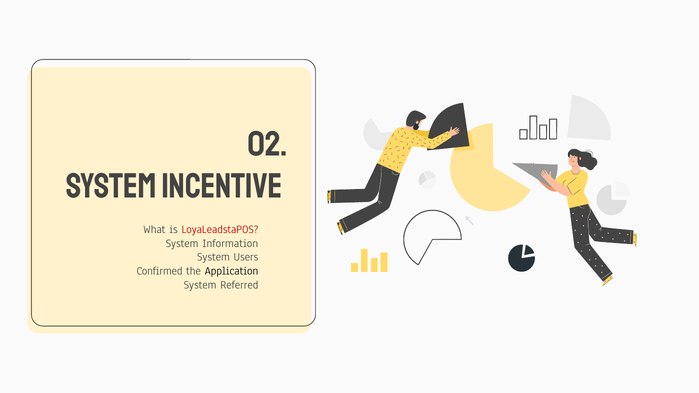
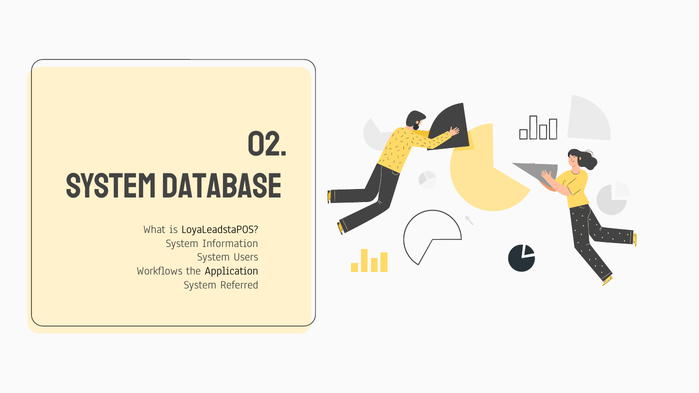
incentive: incentive -> database
LoyaLeadstaPOS colour: red -> black
Confirmed: Confirmed -> Workflows
